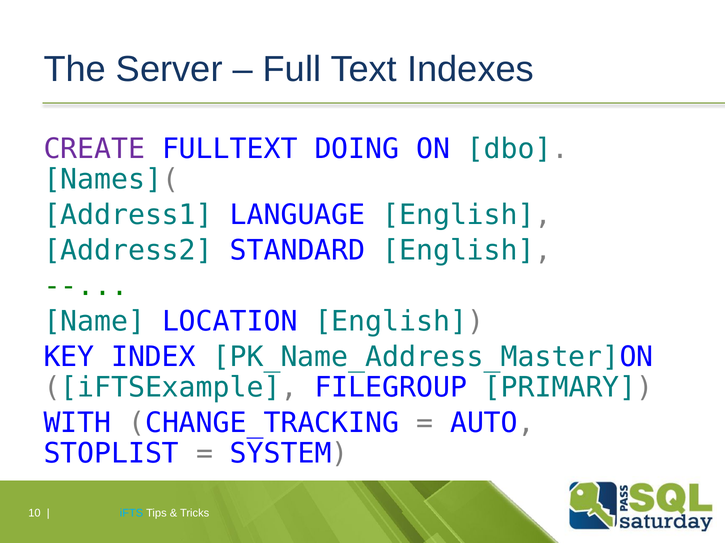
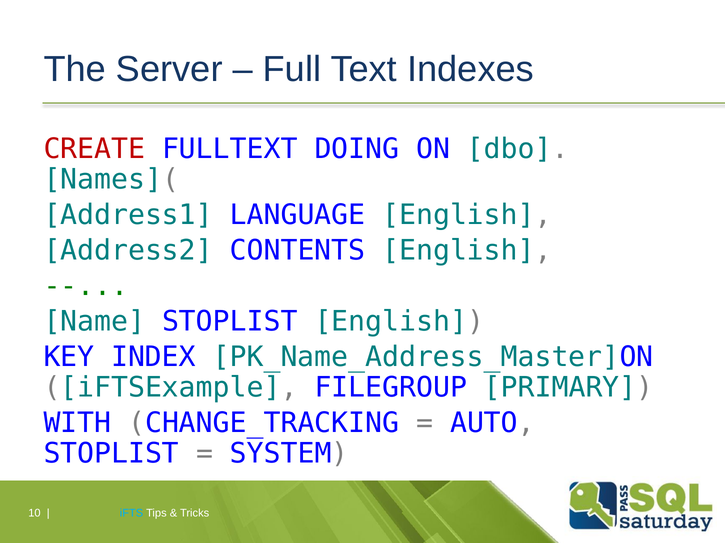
CREATE colour: purple -> red
STANDARD: STANDARD -> CONTENTS
Name LOCATION: LOCATION -> STOPLIST
